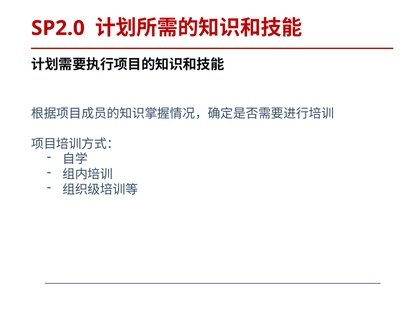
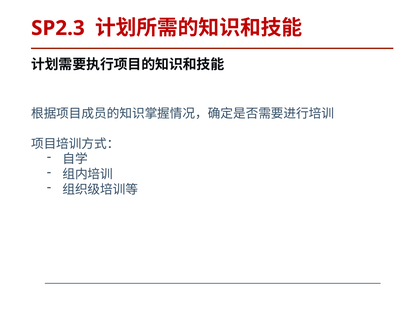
SP2.0: SP2.0 -> SP2.3
